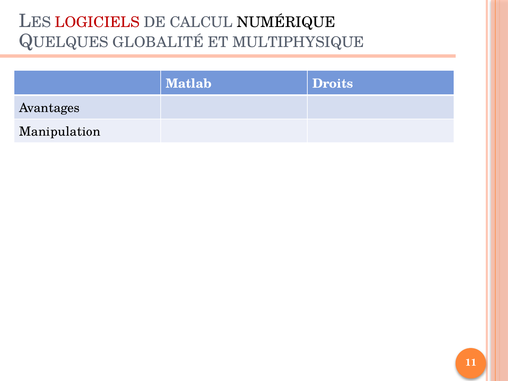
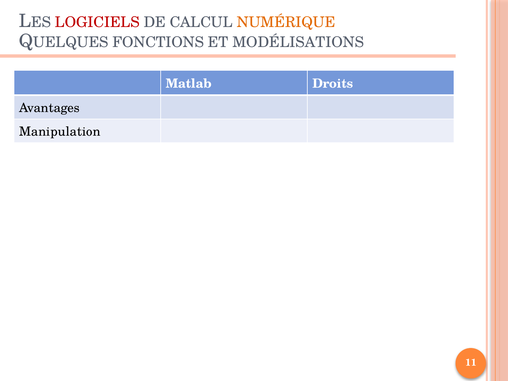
NUMÉRIQUE colour: black -> orange
GLOBALITÉ: GLOBALITÉ -> FONCTIONS
MULTIPHYSIQUE: MULTIPHYSIQUE -> MODÉLISATIONS
